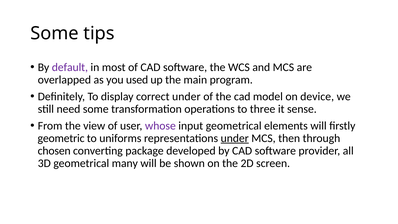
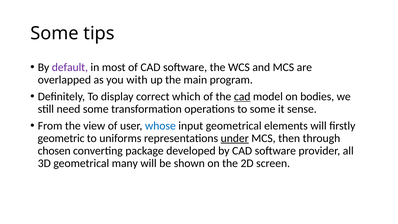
used: used -> with
correct under: under -> which
cad at (242, 96) underline: none -> present
device: device -> bodies
to three: three -> some
whose colour: purple -> blue
